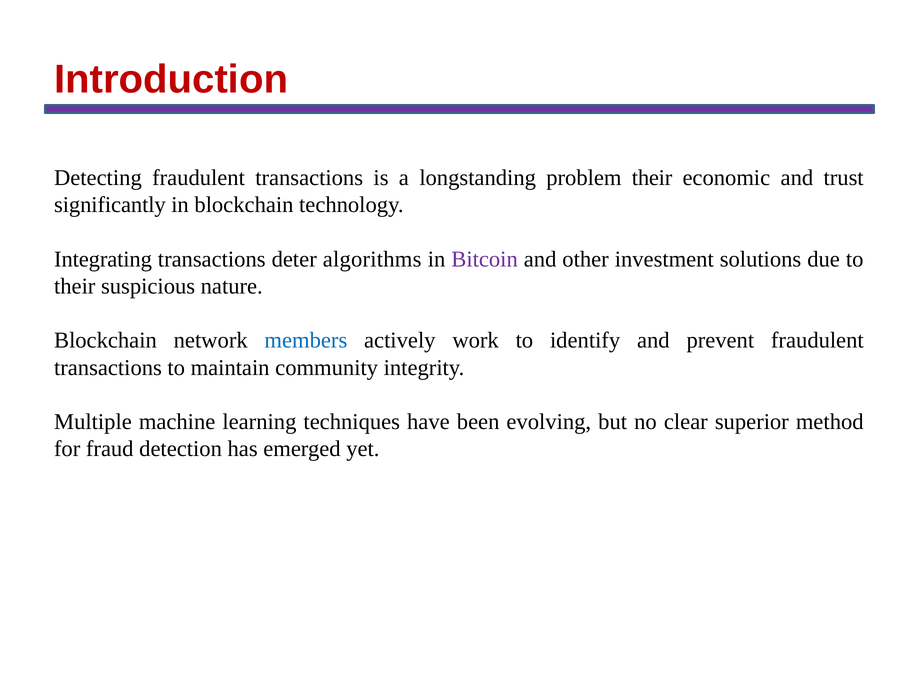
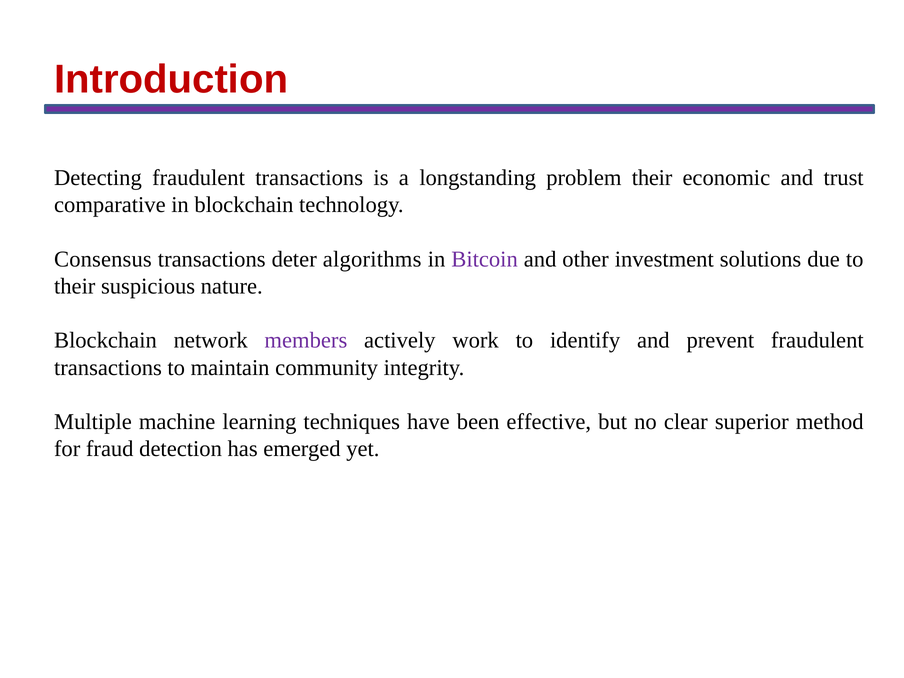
significantly: significantly -> comparative
Integrating: Integrating -> Consensus
members colour: blue -> purple
evolving: evolving -> effective
